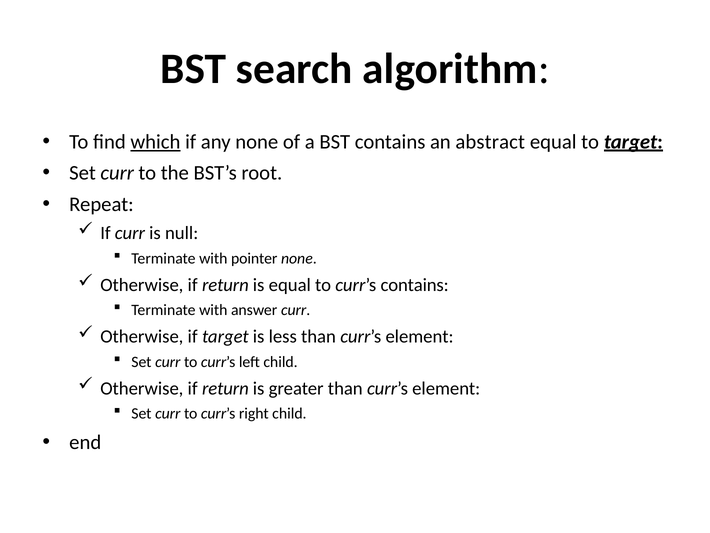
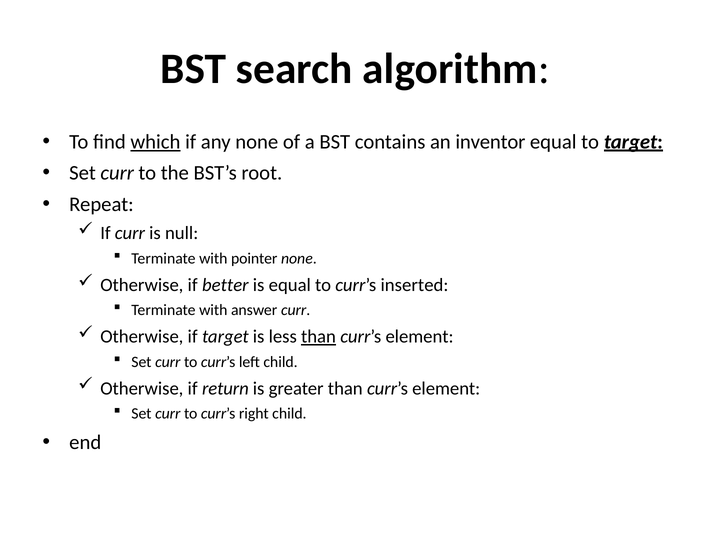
abstract: abstract -> inventor
return at (225, 285): return -> better
curr’s contains: contains -> inserted
than at (318, 336) underline: none -> present
